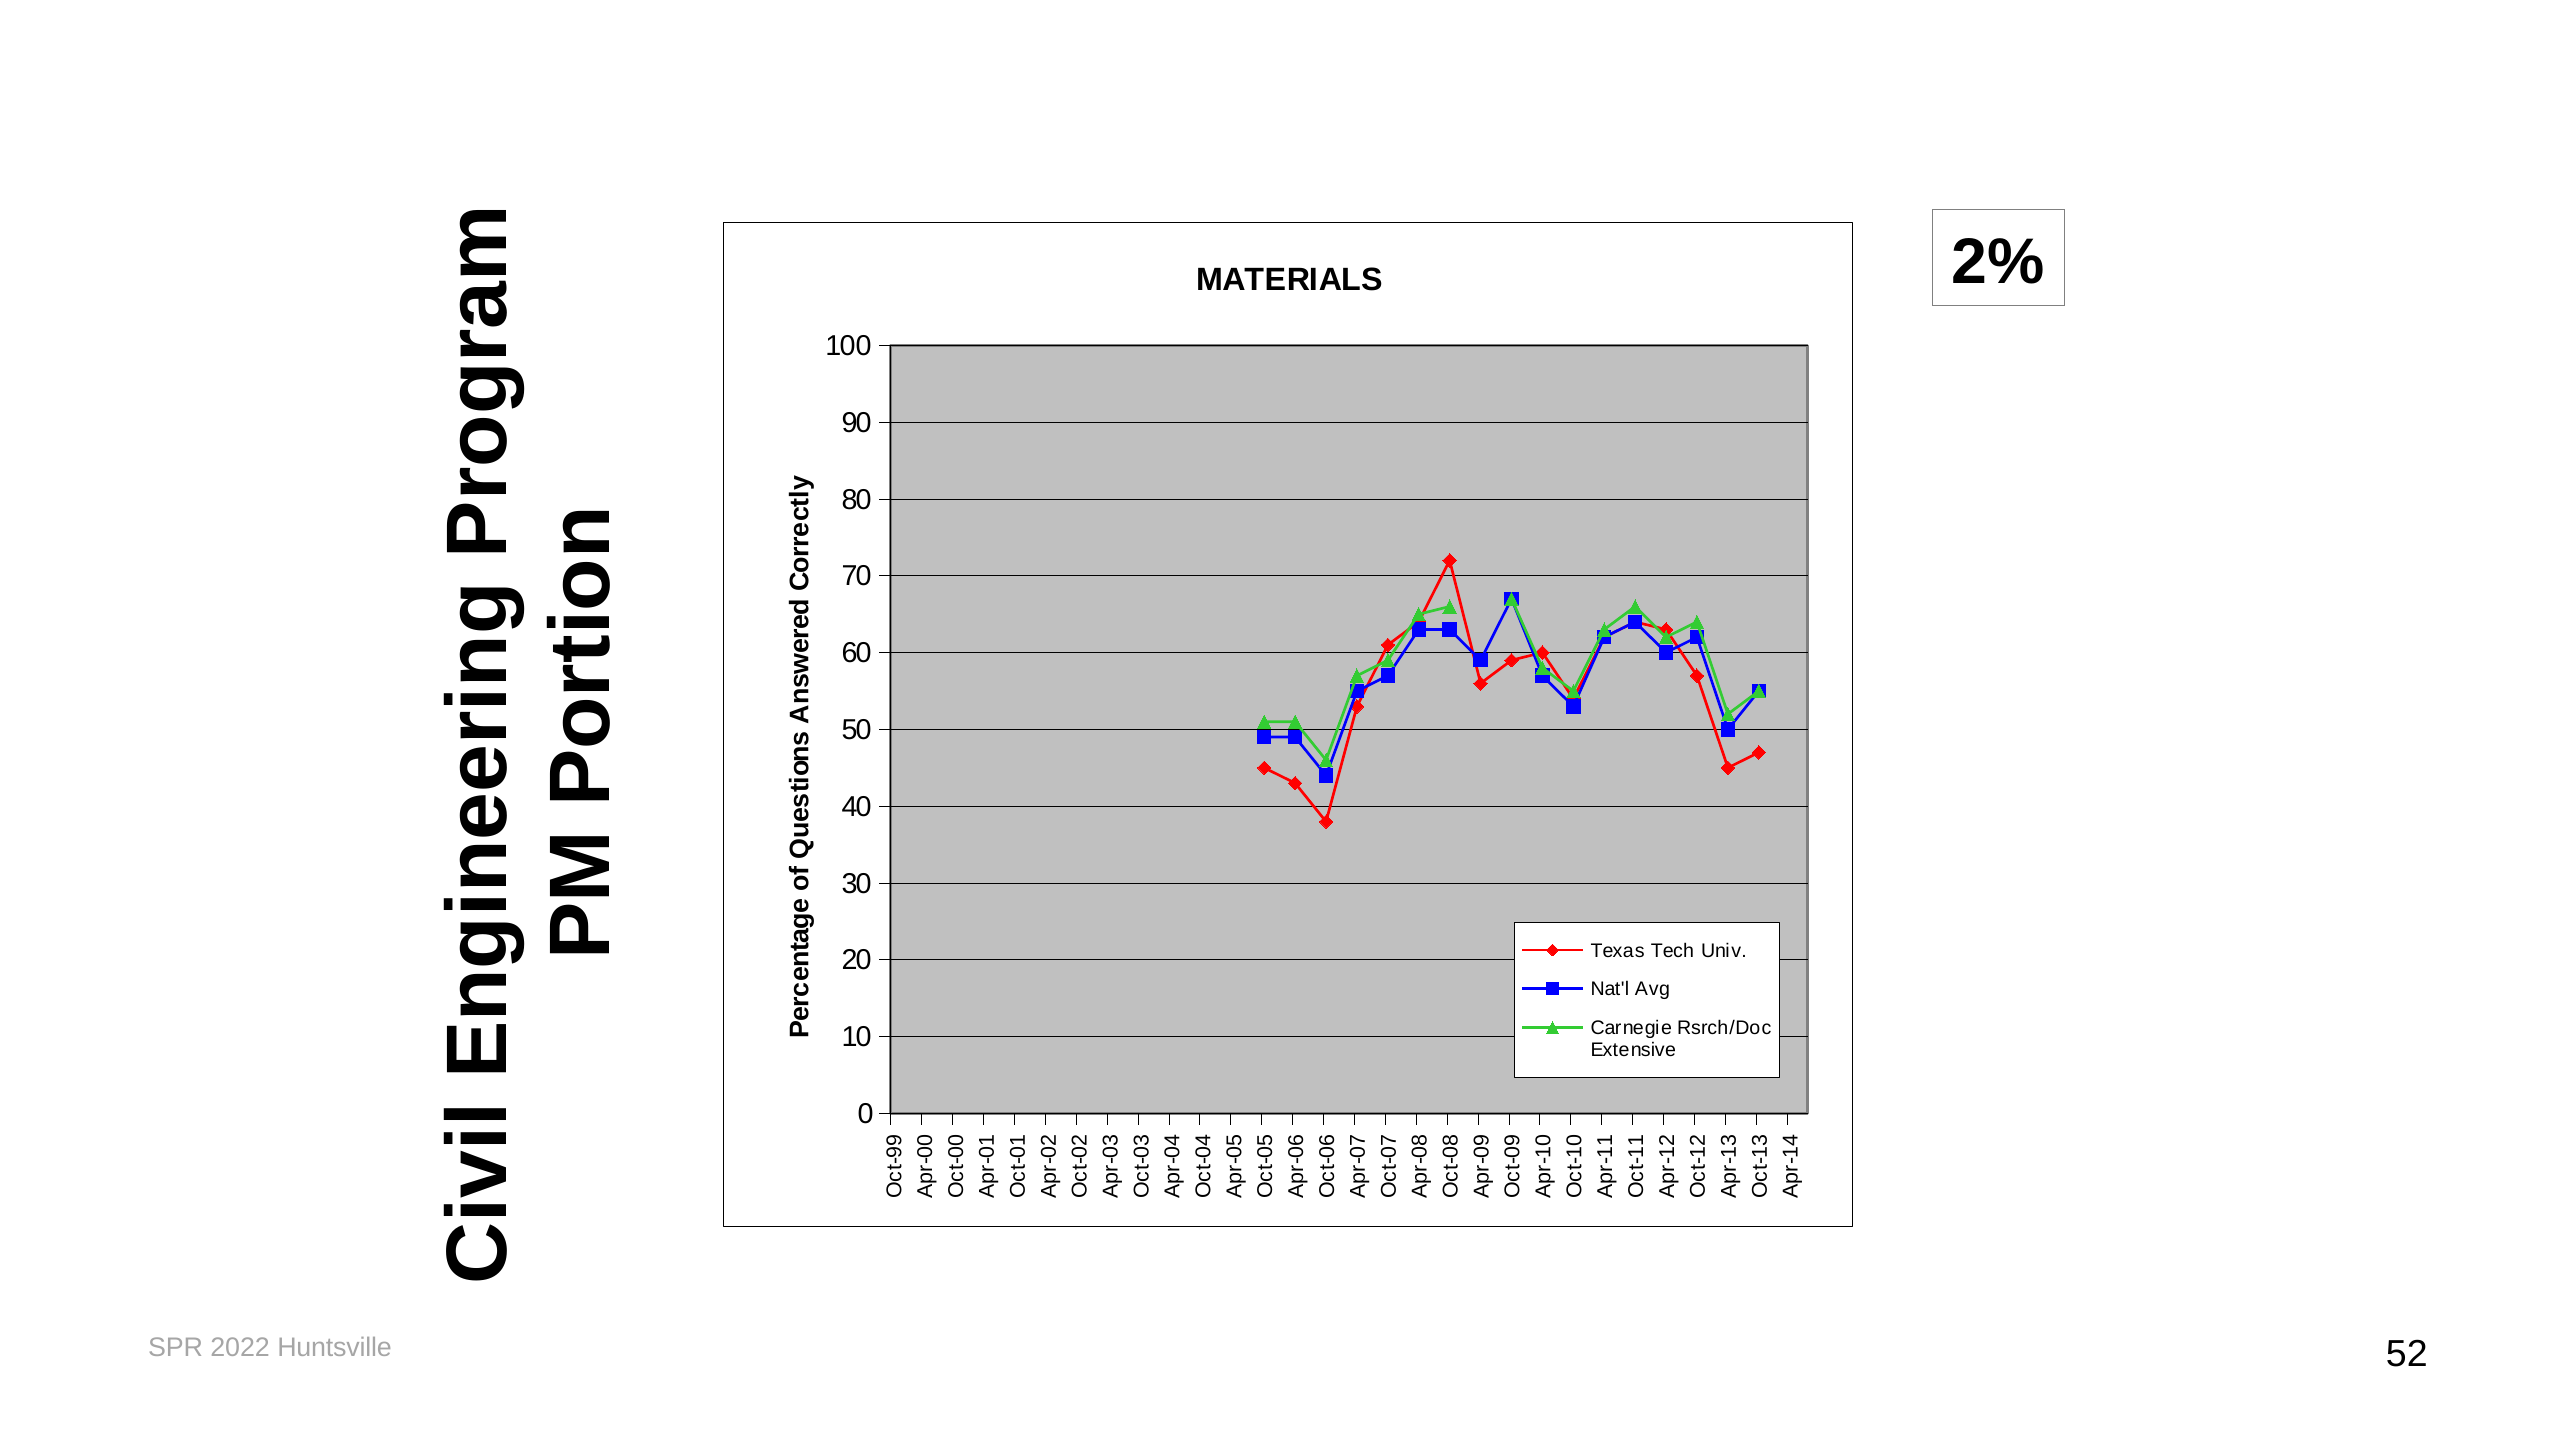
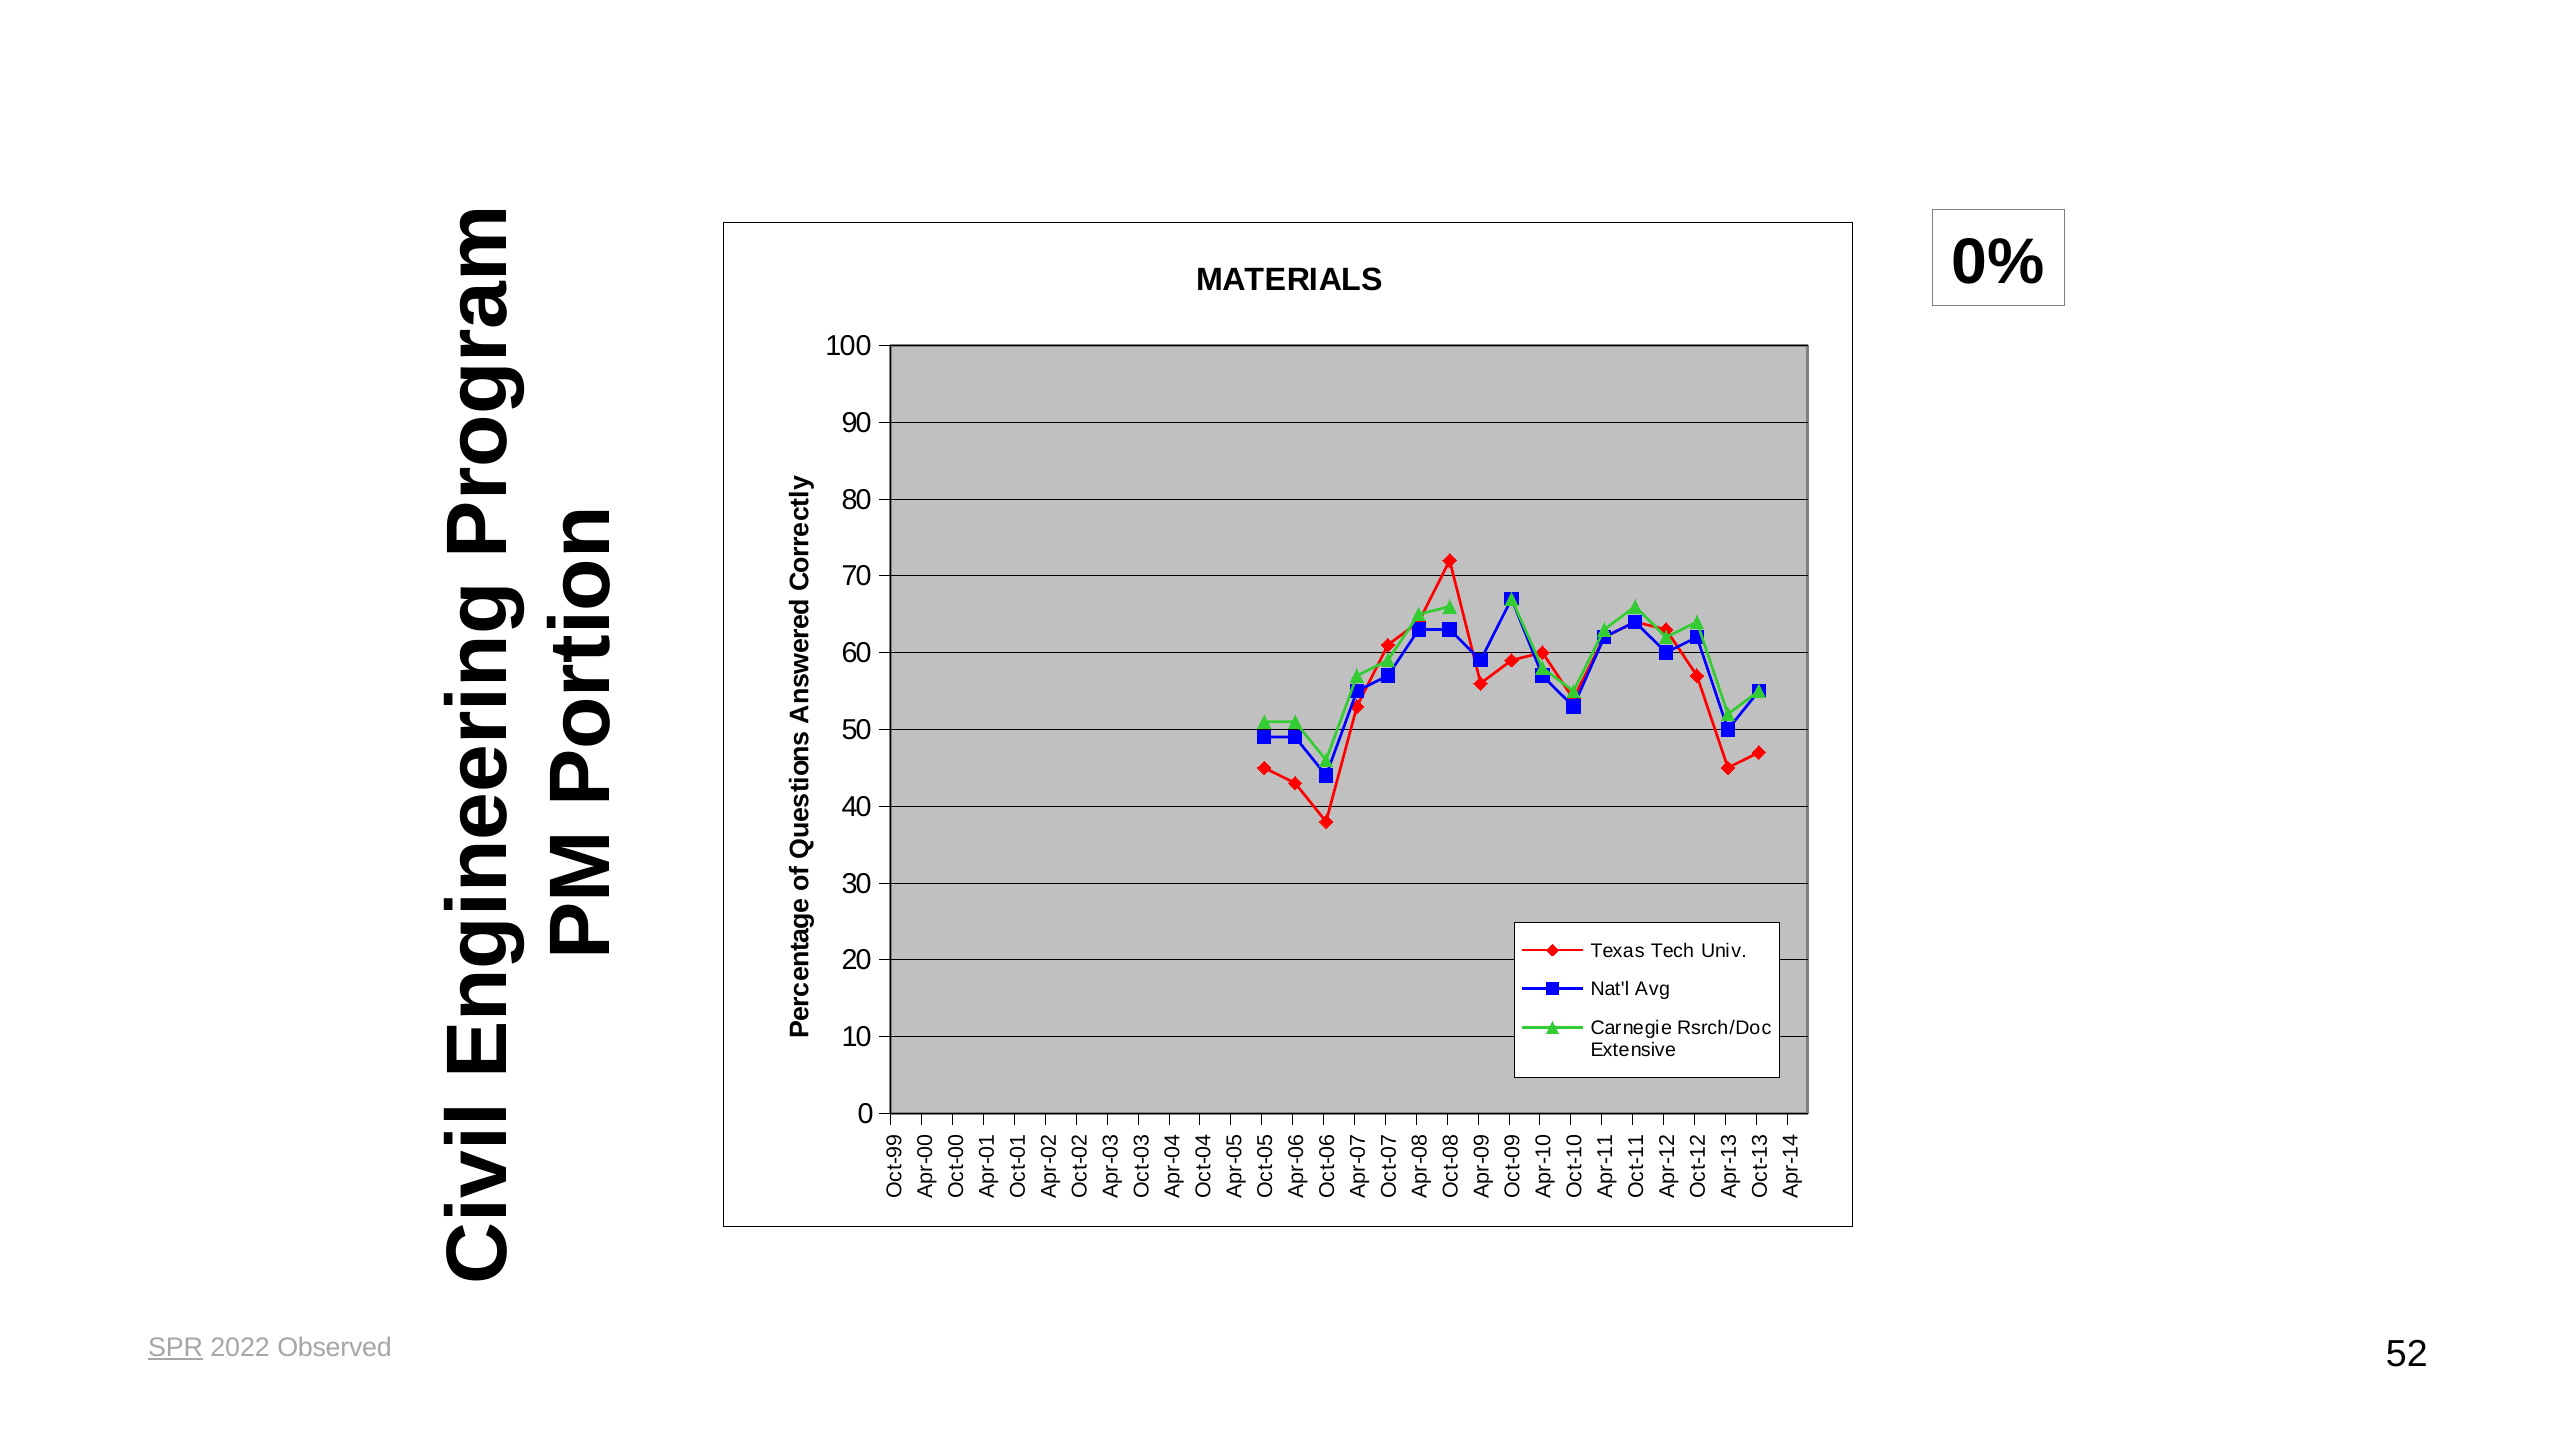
2%: 2% -> 0%
SPR underline: none -> present
Huntsville: Huntsville -> Observed
